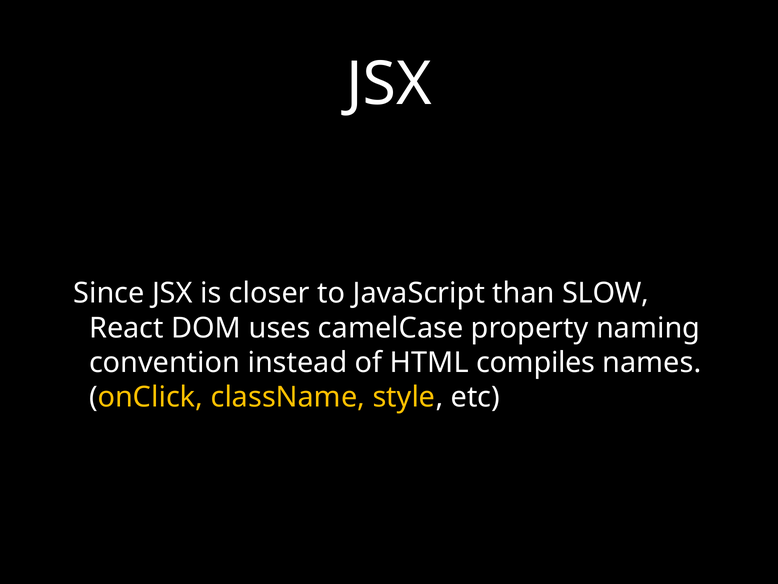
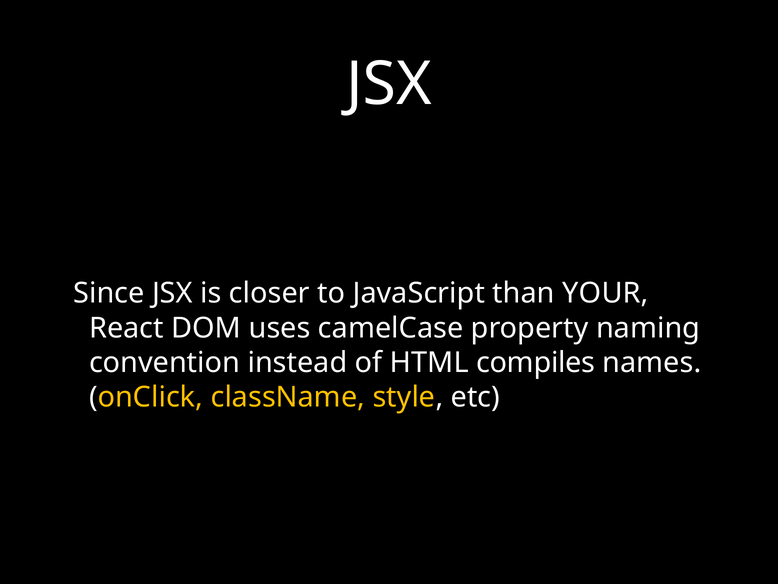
SLOW: SLOW -> YOUR
